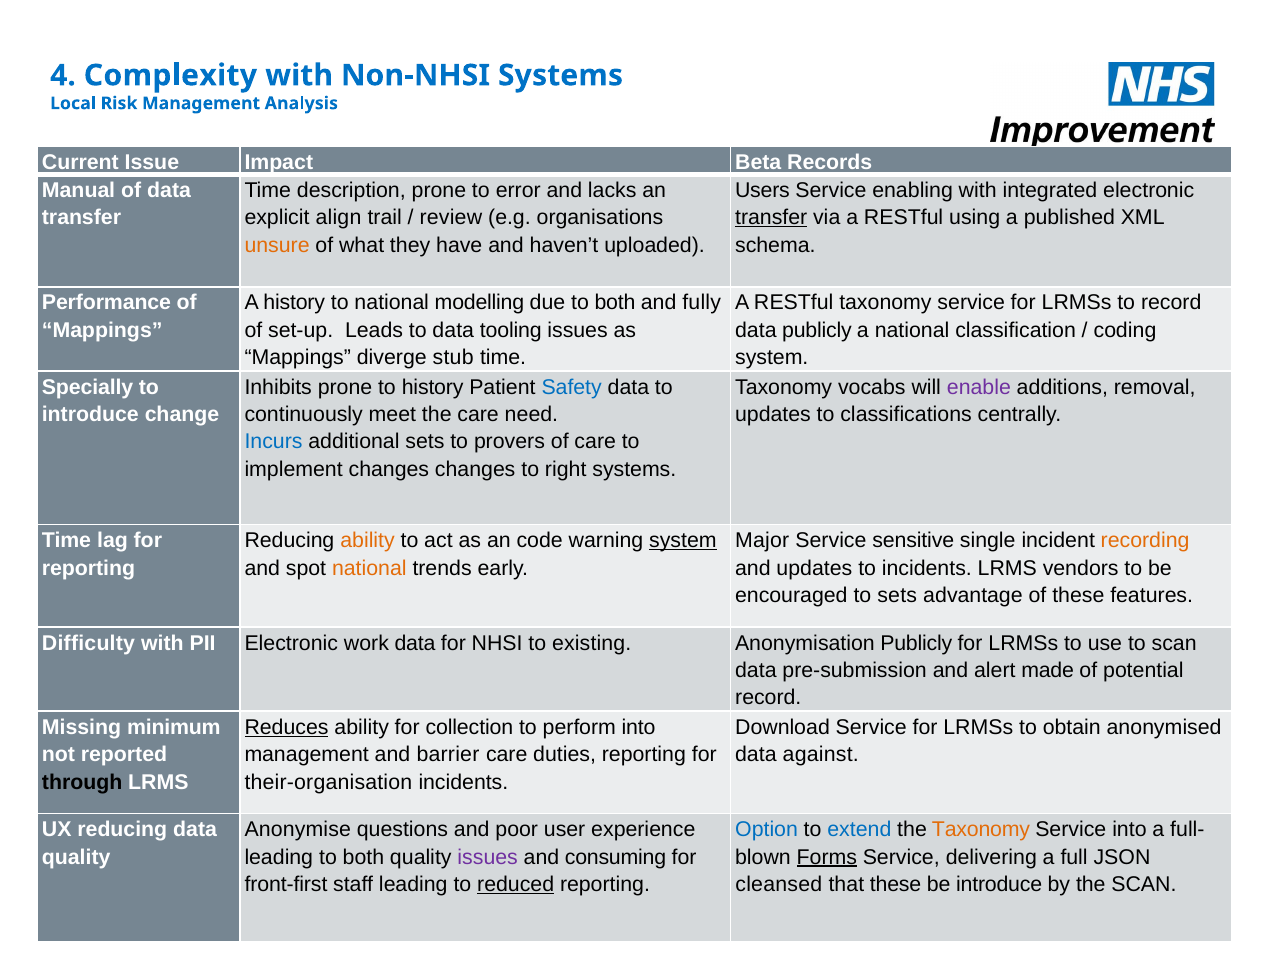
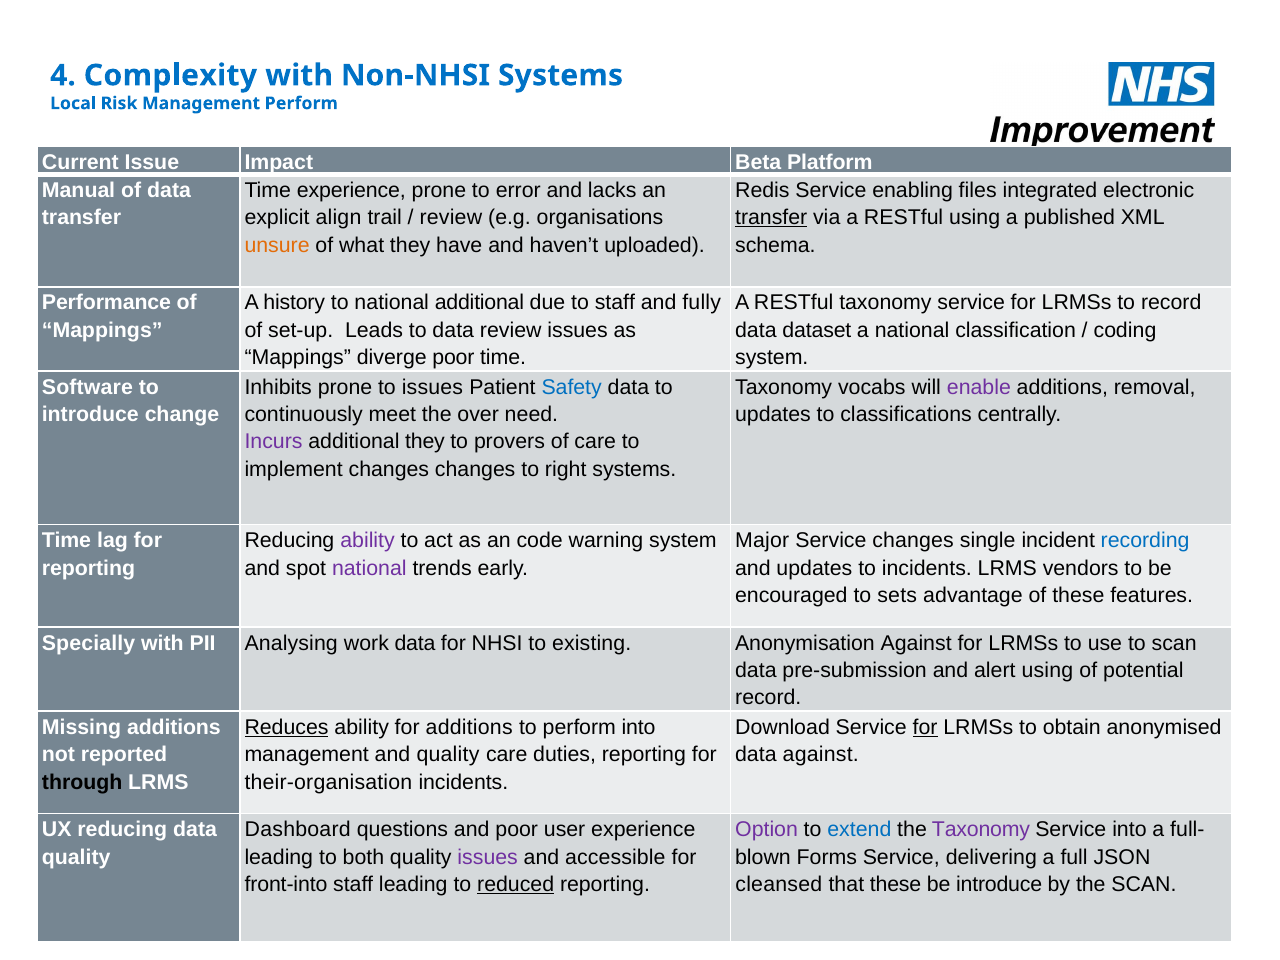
Management Analysis: Analysis -> Perform
Records: Records -> Platform
Time description: description -> experience
Users: Users -> Redis
enabling with: with -> files
national modelling: modelling -> additional
due to both: both -> staff
data tooling: tooling -> review
data publicly: publicly -> dataset
diverge stub: stub -> poor
Specially: Specially -> Software
to history: history -> issues
the care: care -> over
Incurs colour: blue -> purple
additional sets: sets -> they
ability at (368, 541) colour: orange -> purple
system at (683, 541) underline: present -> none
Service sensitive: sensitive -> changes
recording colour: orange -> blue
national at (369, 568) colour: orange -> purple
Difficulty: Difficulty -> Specially
PII Electronic: Electronic -> Analysing
Anonymisation Publicly: Publicly -> Against
alert made: made -> using
Missing minimum: minimum -> additions
for collection: collection -> additions
for at (925, 727) underline: none -> present
and barrier: barrier -> quality
Anonymise: Anonymise -> Dashboard
Option colour: blue -> purple
Taxonomy at (981, 830) colour: orange -> purple
consuming: consuming -> accessible
Forms underline: present -> none
front-first: front-first -> front-into
